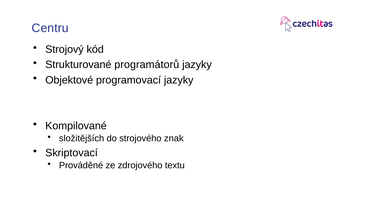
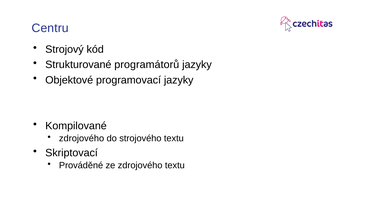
složitějších at (82, 139): složitějších -> zdrojového
strojového znak: znak -> textu
